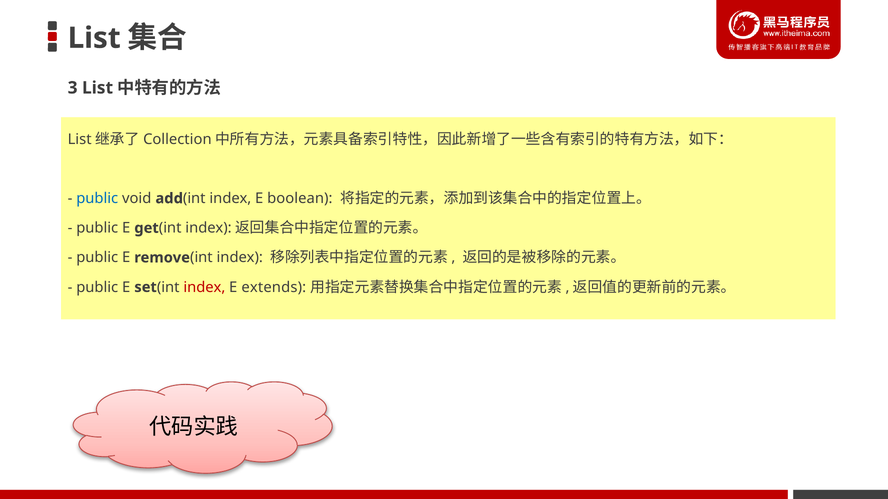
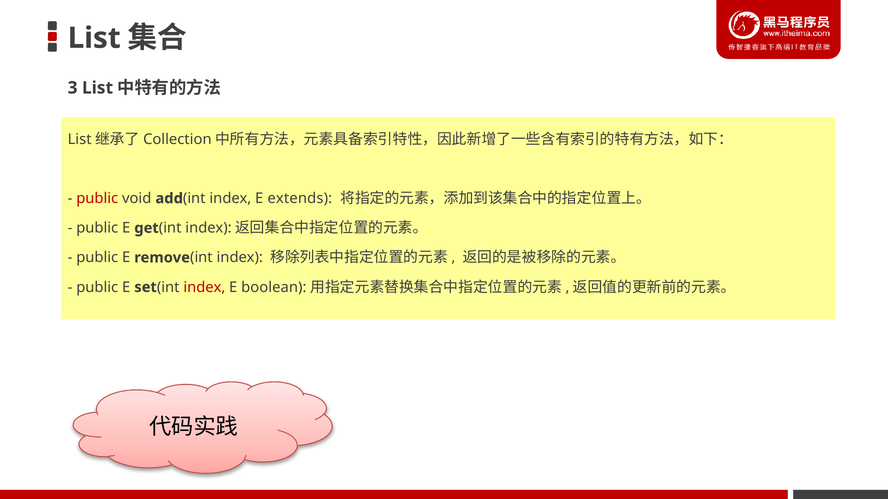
public at (97, 199) colour: blue -> red
boolean: boolean -> extends
extends: extends -> boolean
